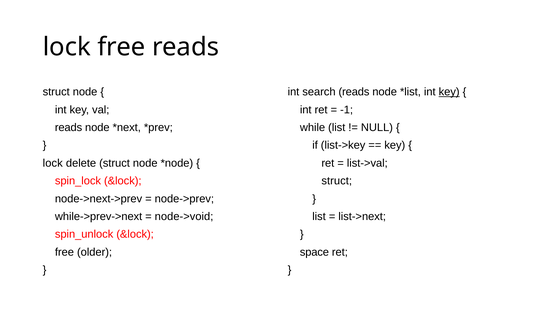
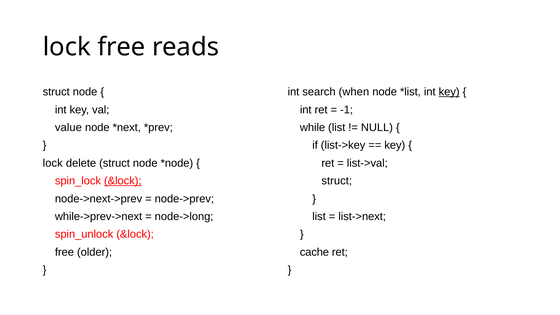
search reads: reads -> when
reads at (69, 127): reads -> value
&lock at (123, 181) underline: none -> present
node->void: node->void -> node->long
space: space -> cache
